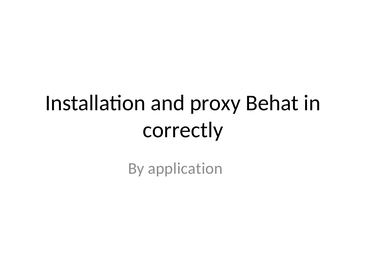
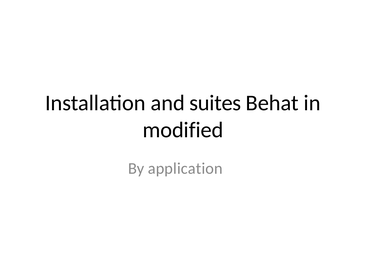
proxy: proxy -> suites
correctly: correctly -> modified
